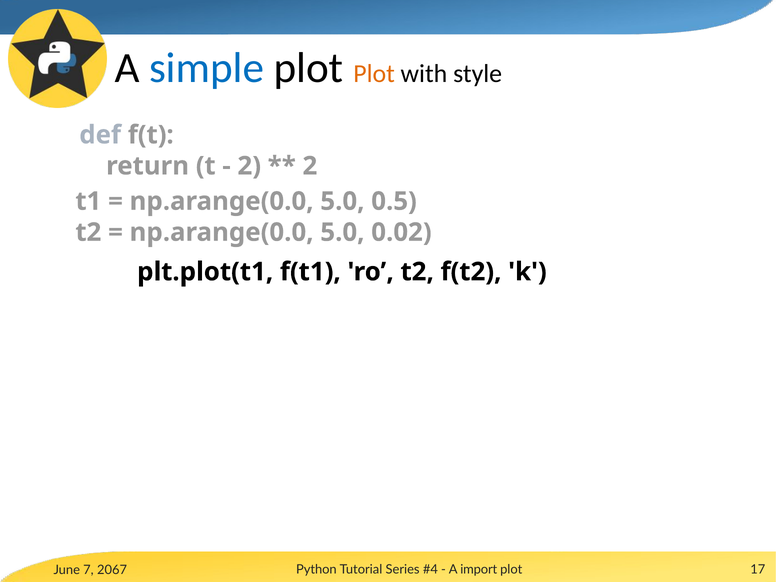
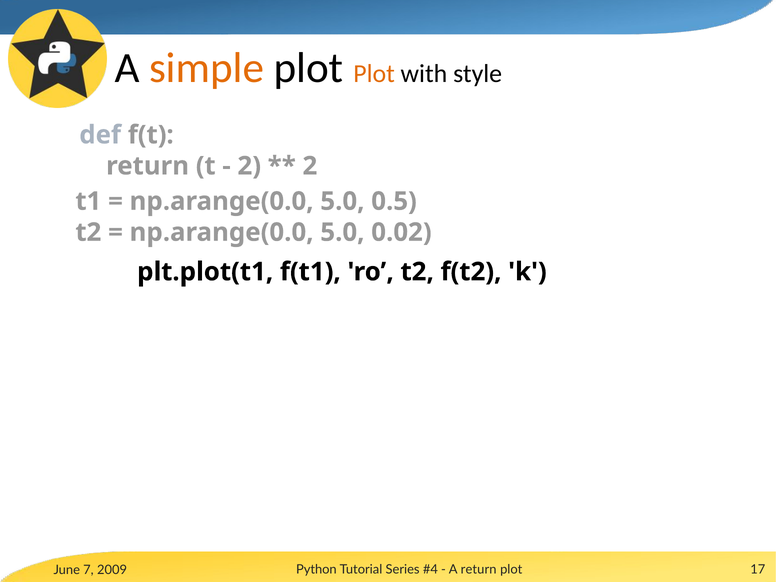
simple colour: blue -> orange
2067: 2067 -> 2009
A import: import -> return
